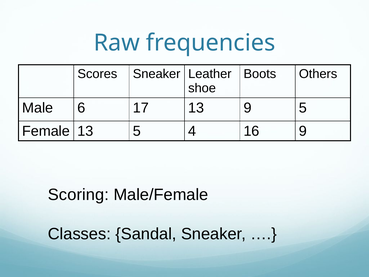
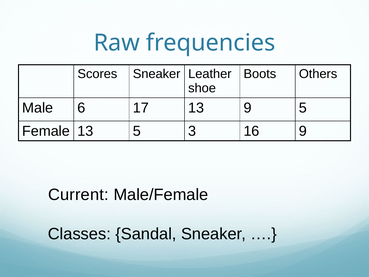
4: 4 -> 3
Scoring: Scoring -> Current
